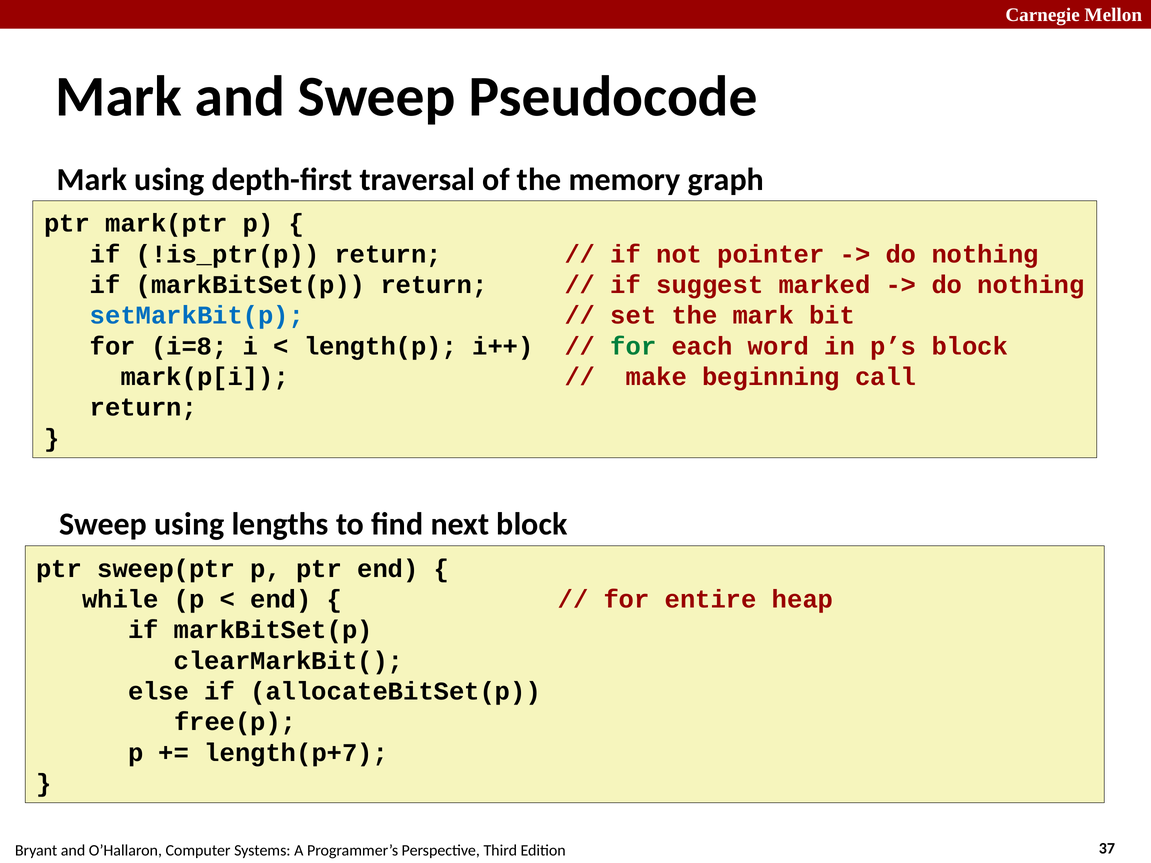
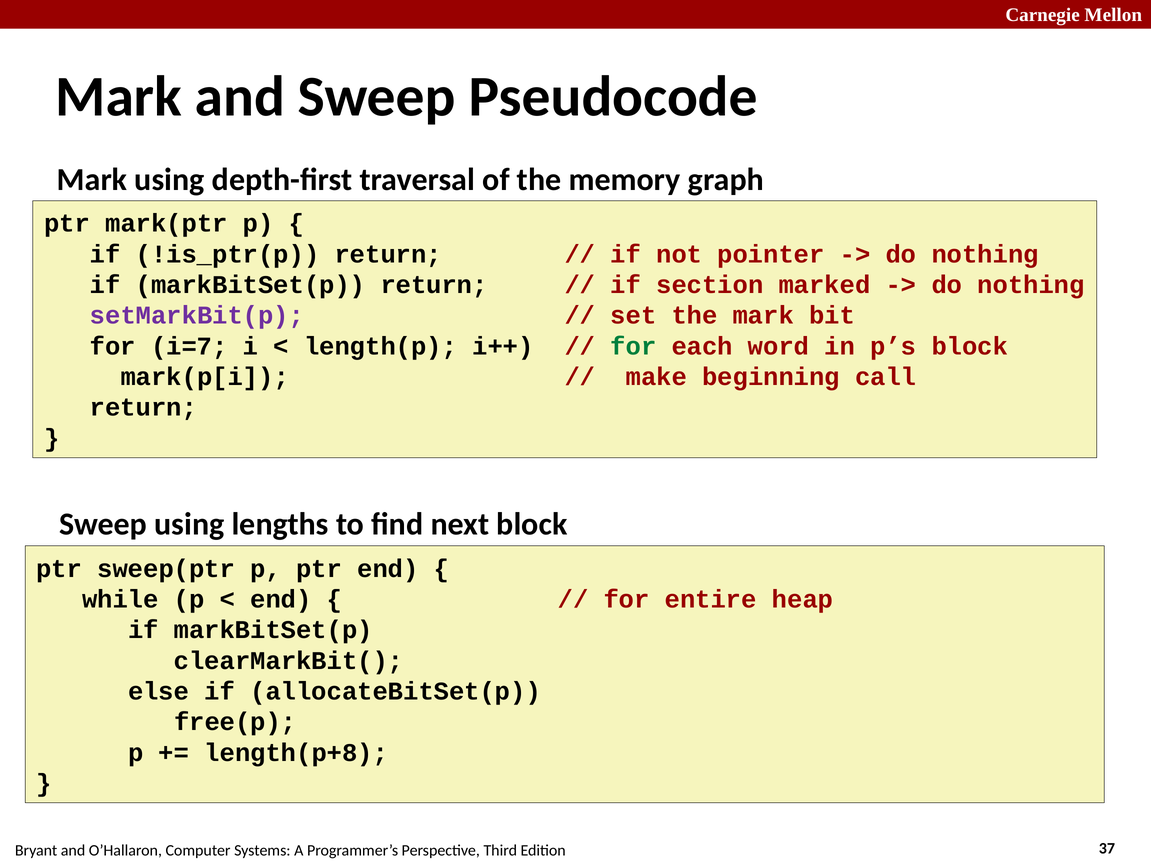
suggest: suggest -> section
setMarkBit(p colour: blue -> purple
i=8: i=8 -> i=7
length(p+7: length(p+7 -> length(p+8
